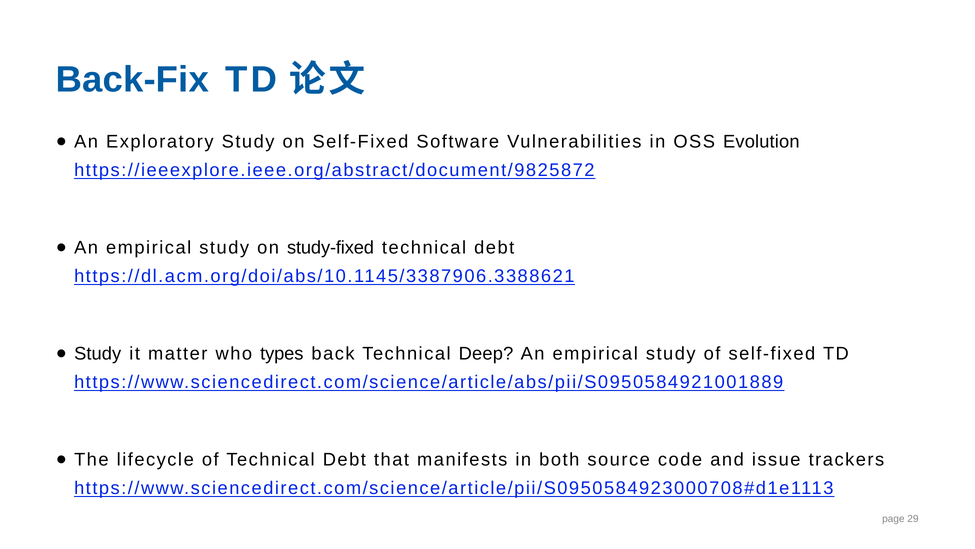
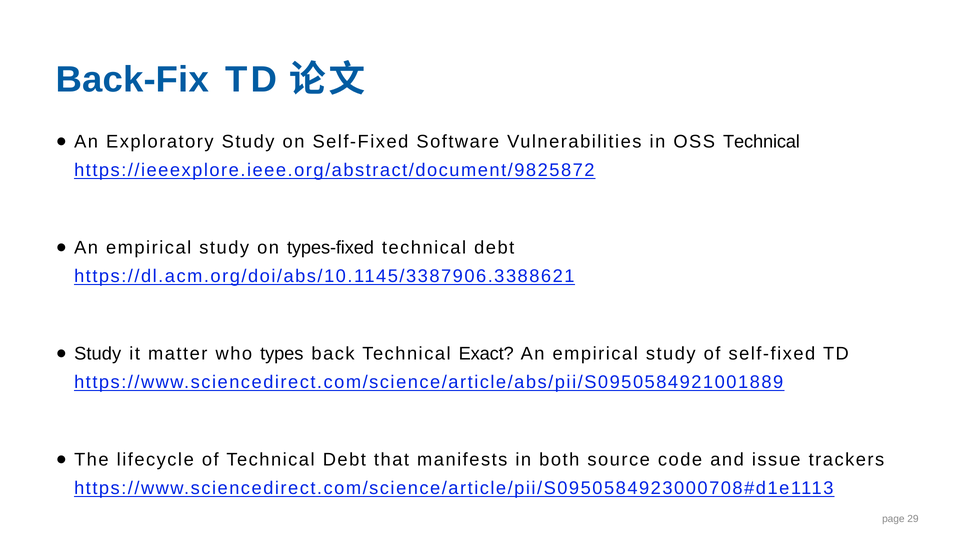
OSS Evolution: Evolution -> Technical
study-fixed: study-fixed -> types-fixed
Deep: Deep -> Exact
